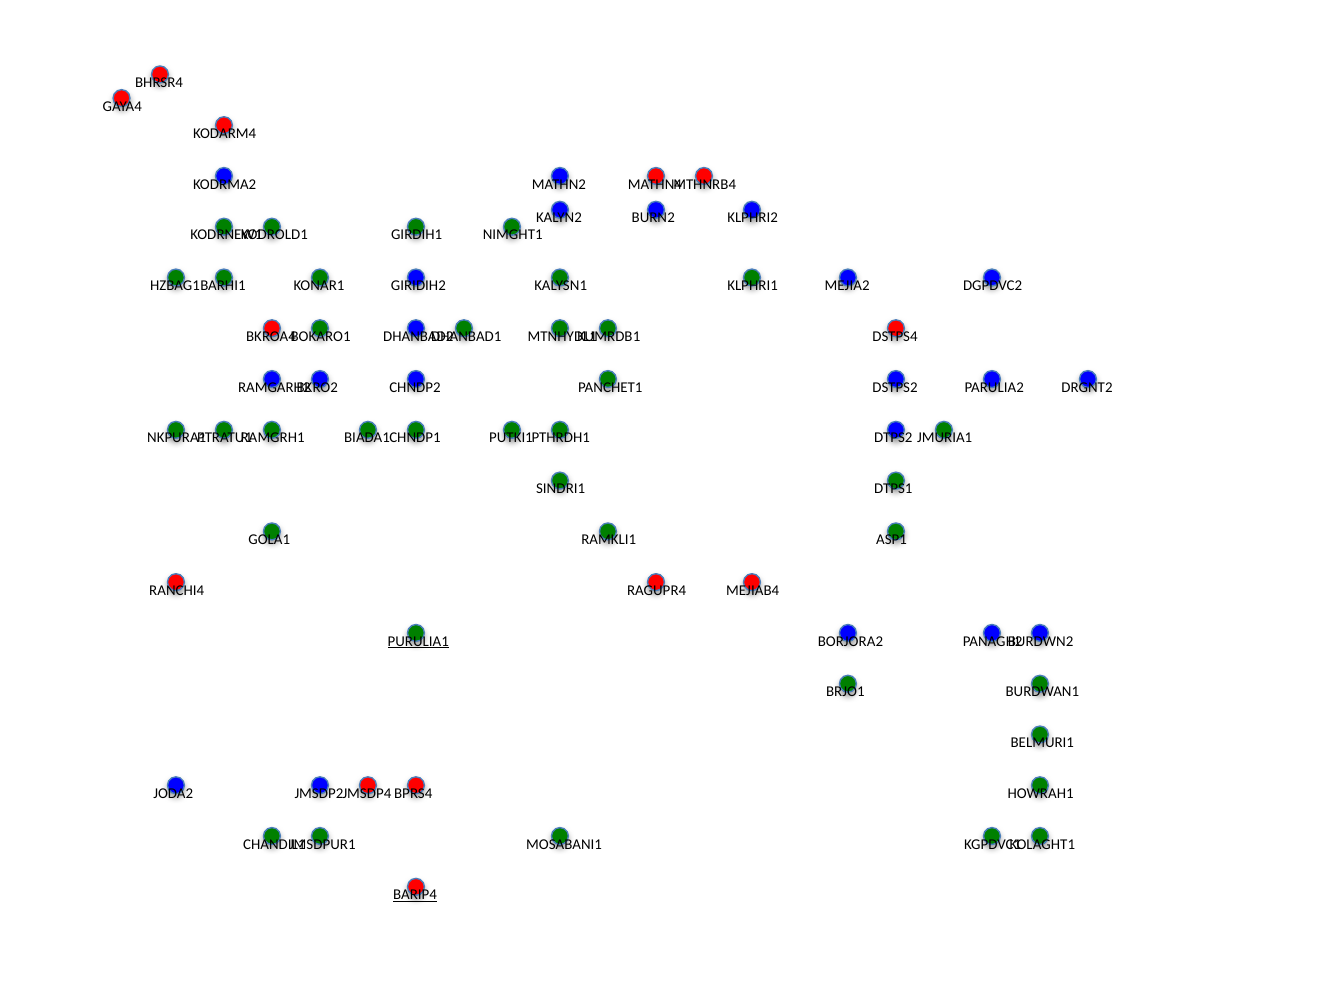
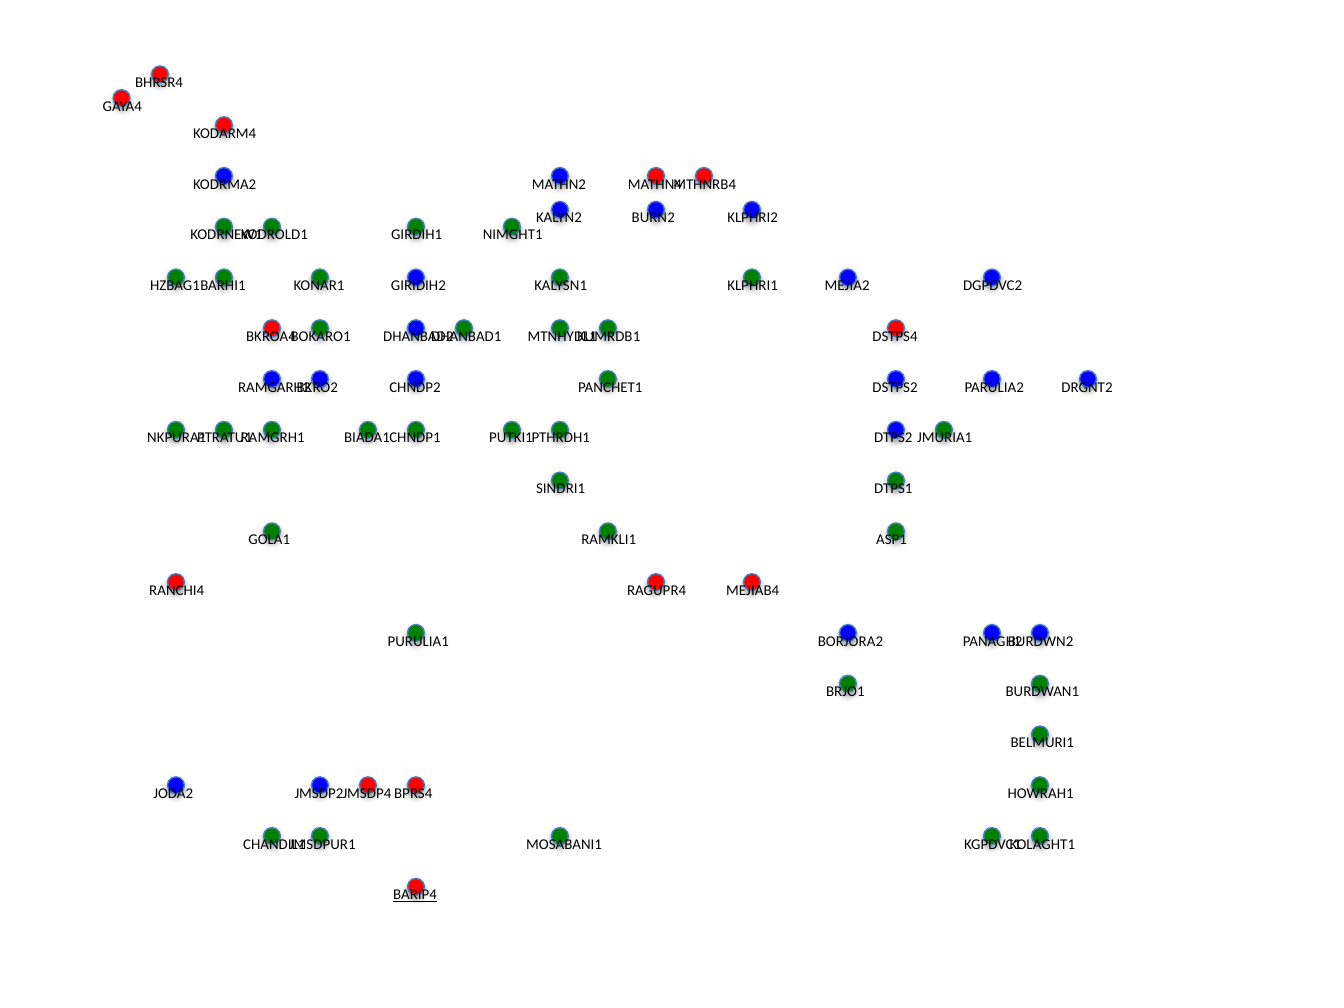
PURULIA1 underline: present -> none
